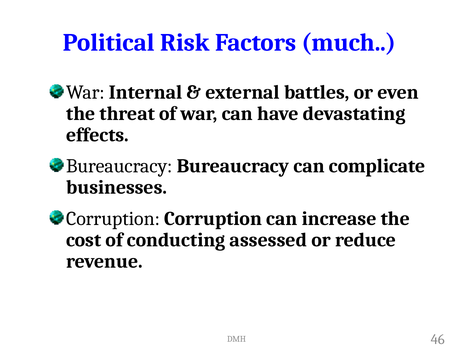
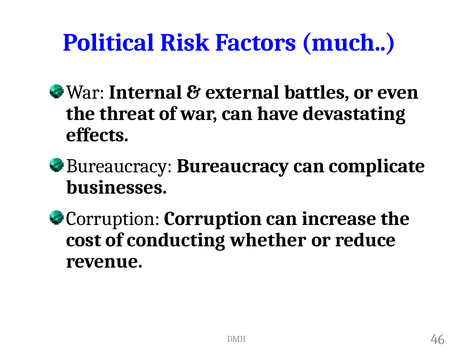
assessed: assessed -> whether
